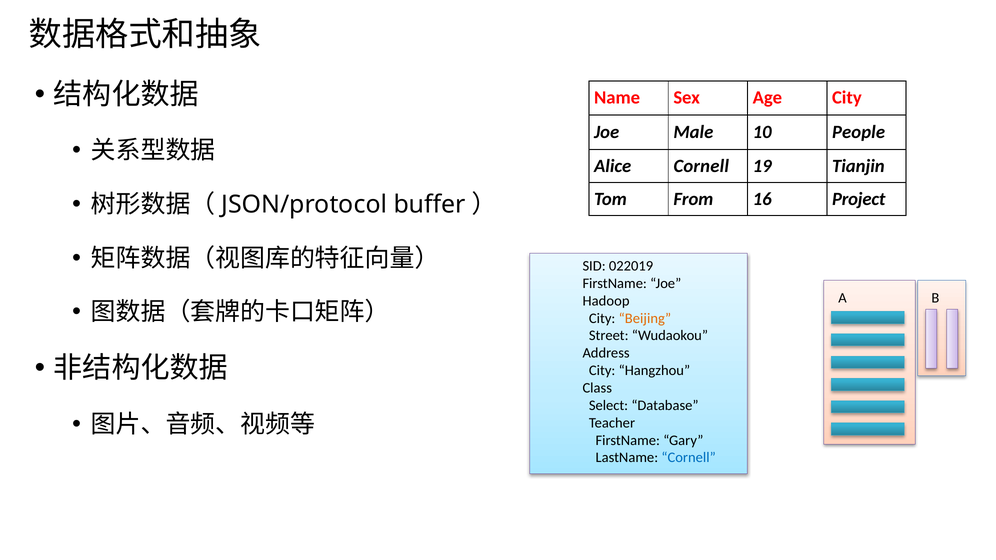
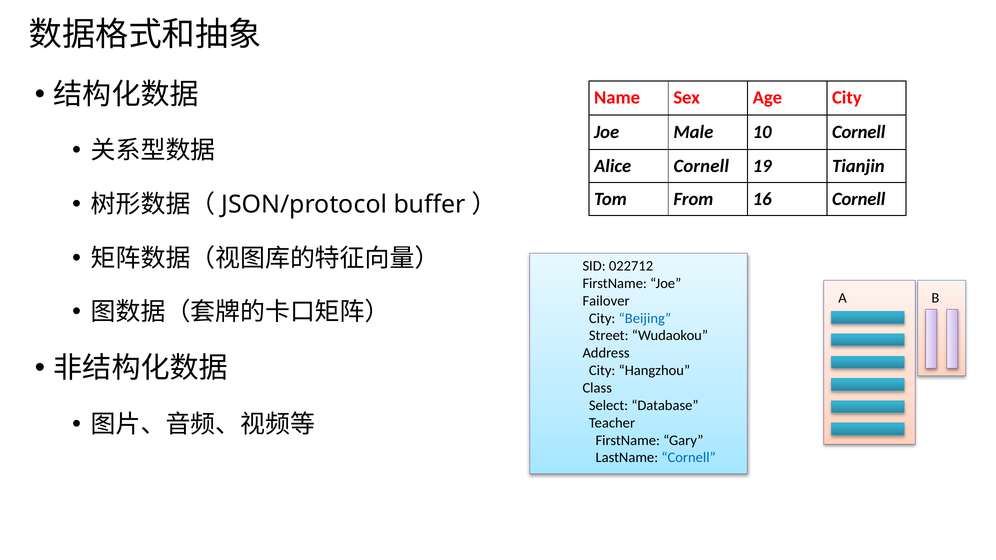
10 People: People -> Cornell
16 Project: Project -> Cornell
022019: 022019 -> 022712
Hadoop: Hadoop -> Failover
Beijing colour: orange -> blue
